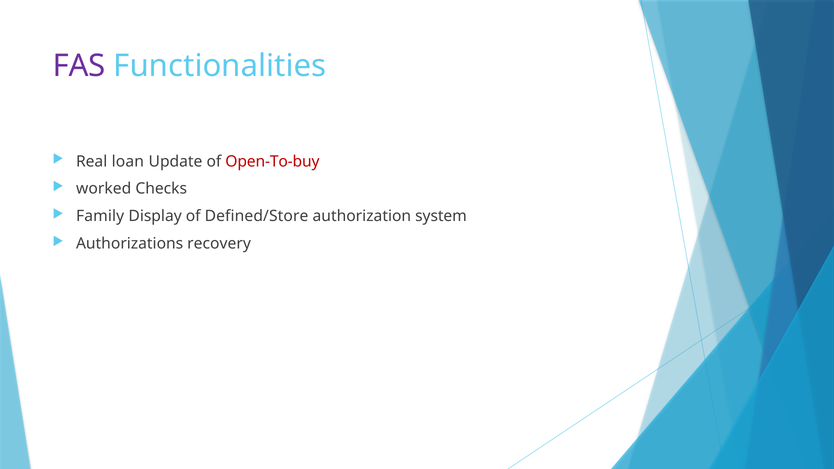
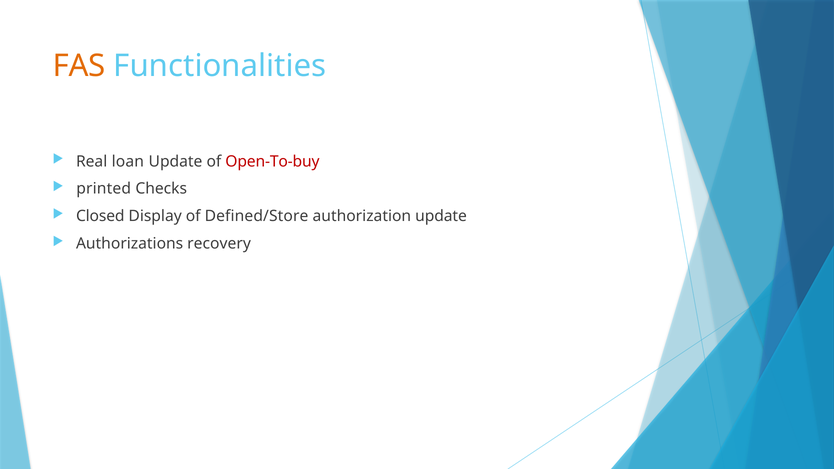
FAS colour: purple -> orange
worked: worked -> printed
Family: Family -> Closed
authorization system: system -> update
